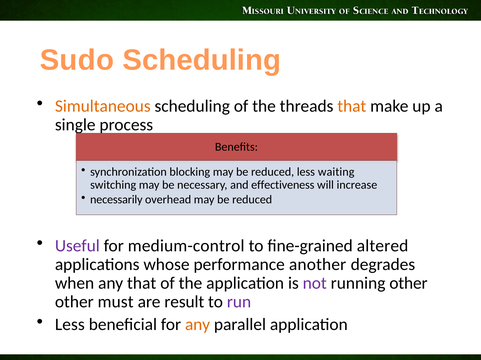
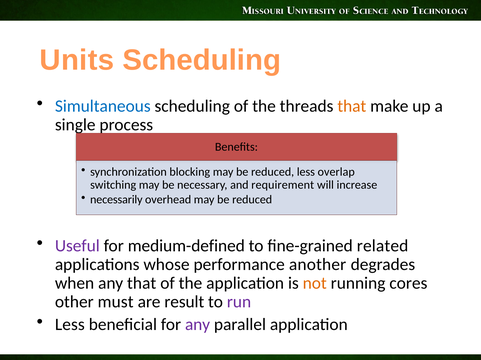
Sudo: Sudo -> Units
Simultaneous colour: orange -> blue
waiting: waiting -> overlap
effectiveness: effectiveness -> requirement
medium-control: medium-control -> medium-defined
altered: altered -> related
not colour: purple -> orange
running other: other -> cores
any at (198, 325) colour: orange -> purple
